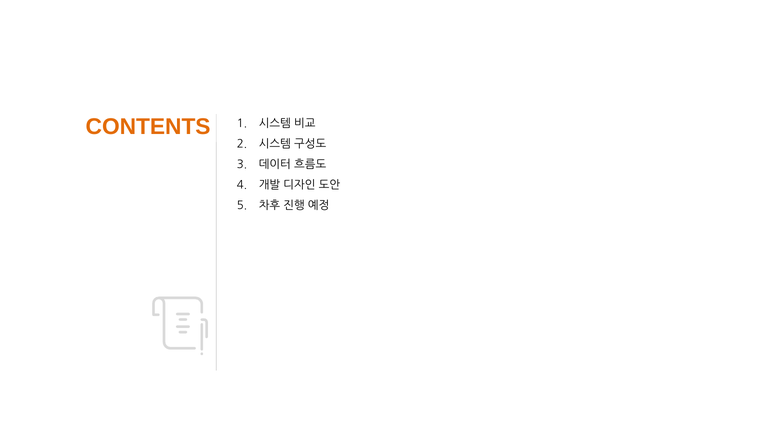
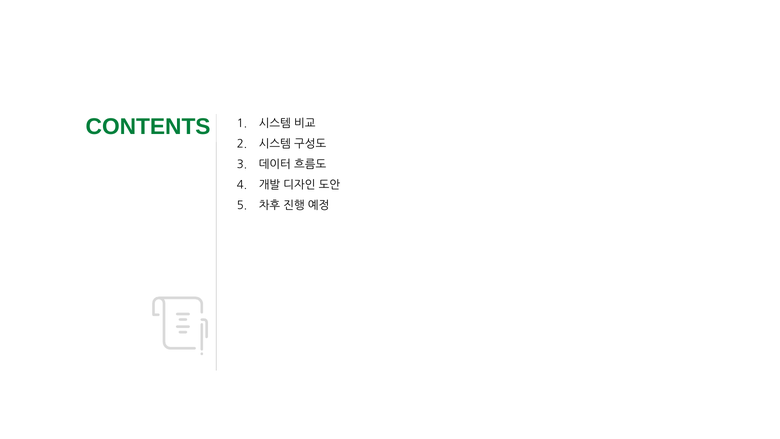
CONTENTS colour: orange -> green
